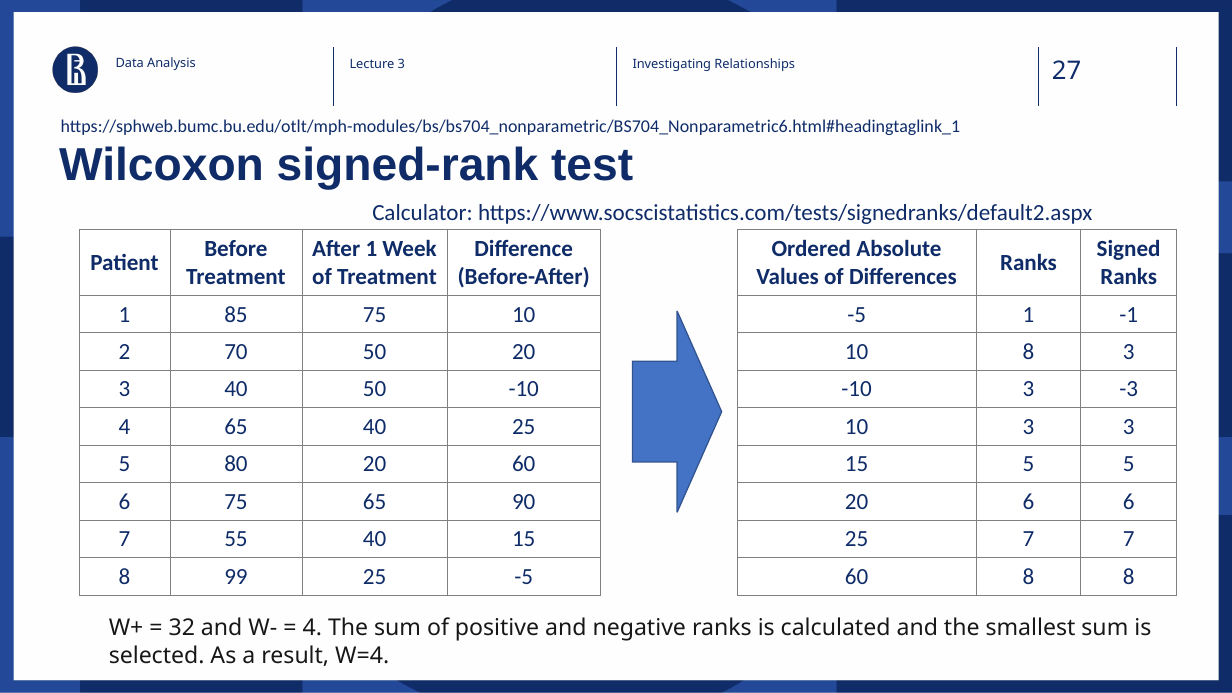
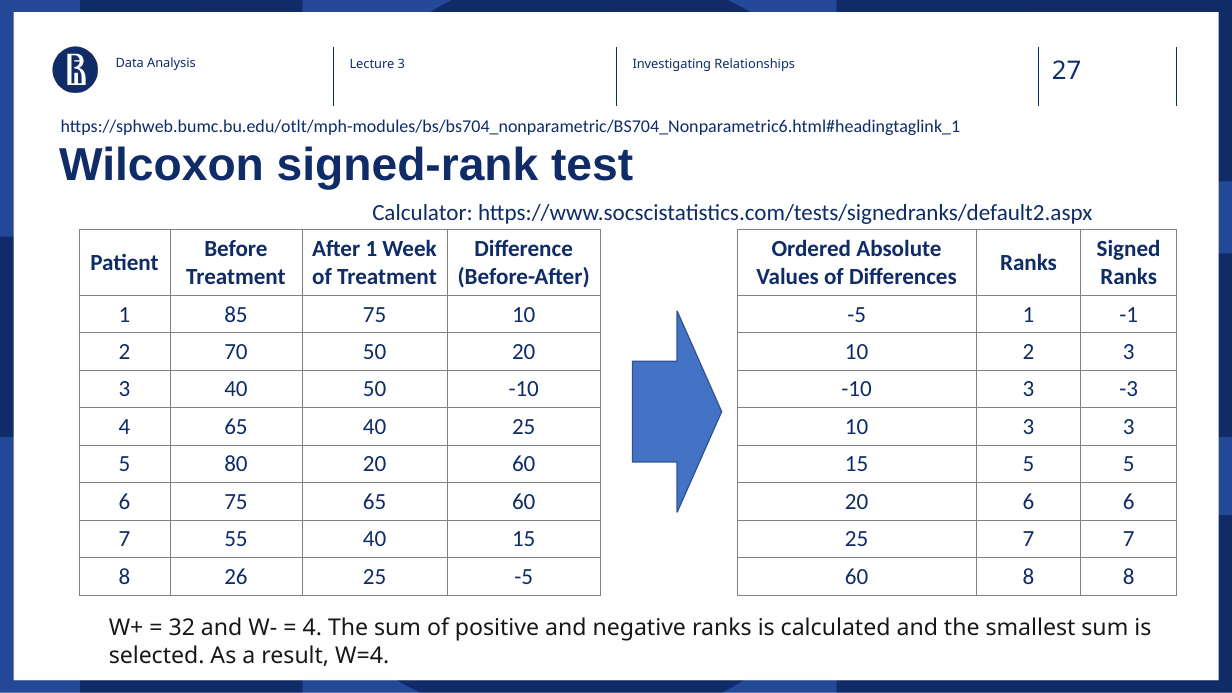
8 at (1028, 352): 8 -> 2
65 90: 90 -> 60
99: 99 -> 26
